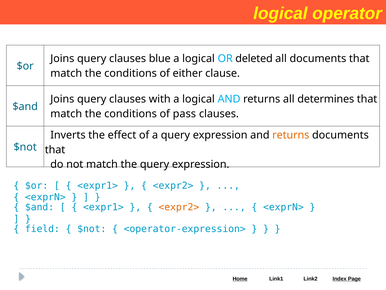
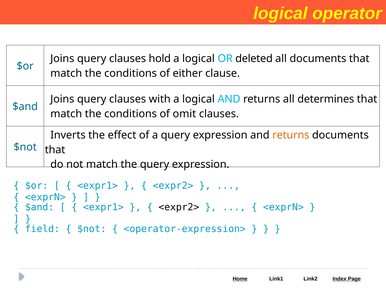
blue: blue -> hold
pass: pass -> omit
<expr2> at (179, 207) colour: orange -> black
